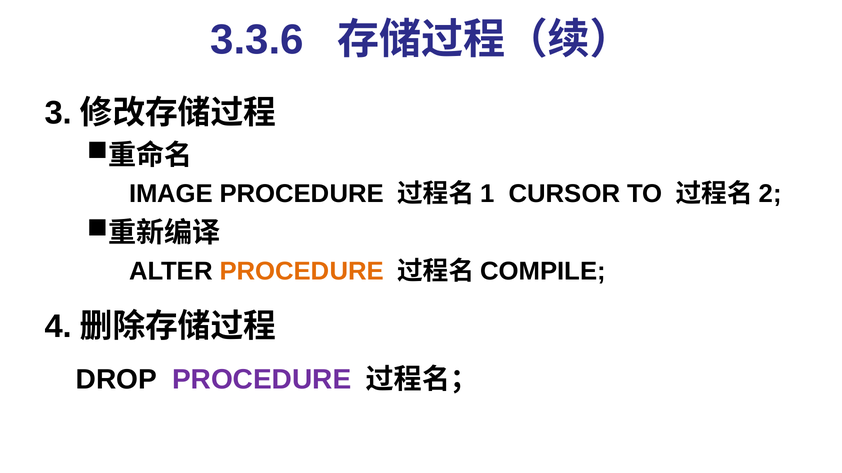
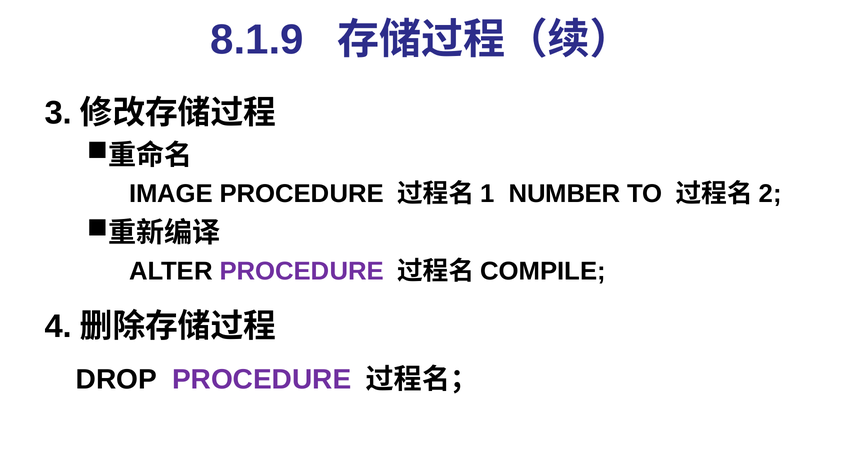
3.3.6: 3.3.6 -> 8.1.9
CURSOR: CURSOR -> NUMBER
PROCEDURE at (302, 272) colour: orange -> purple
